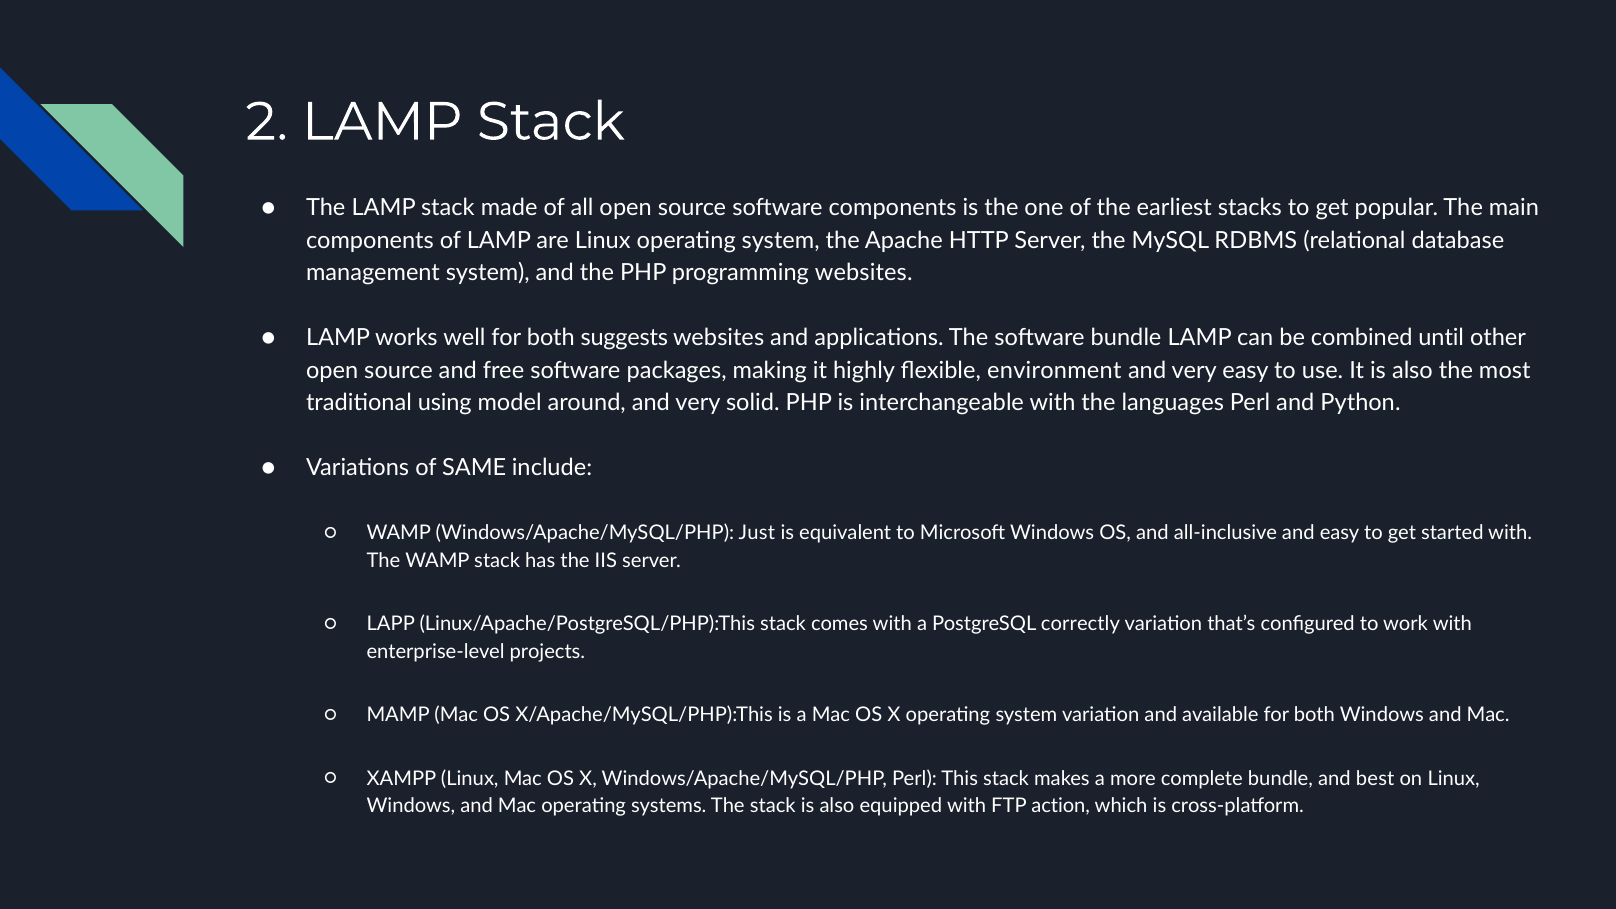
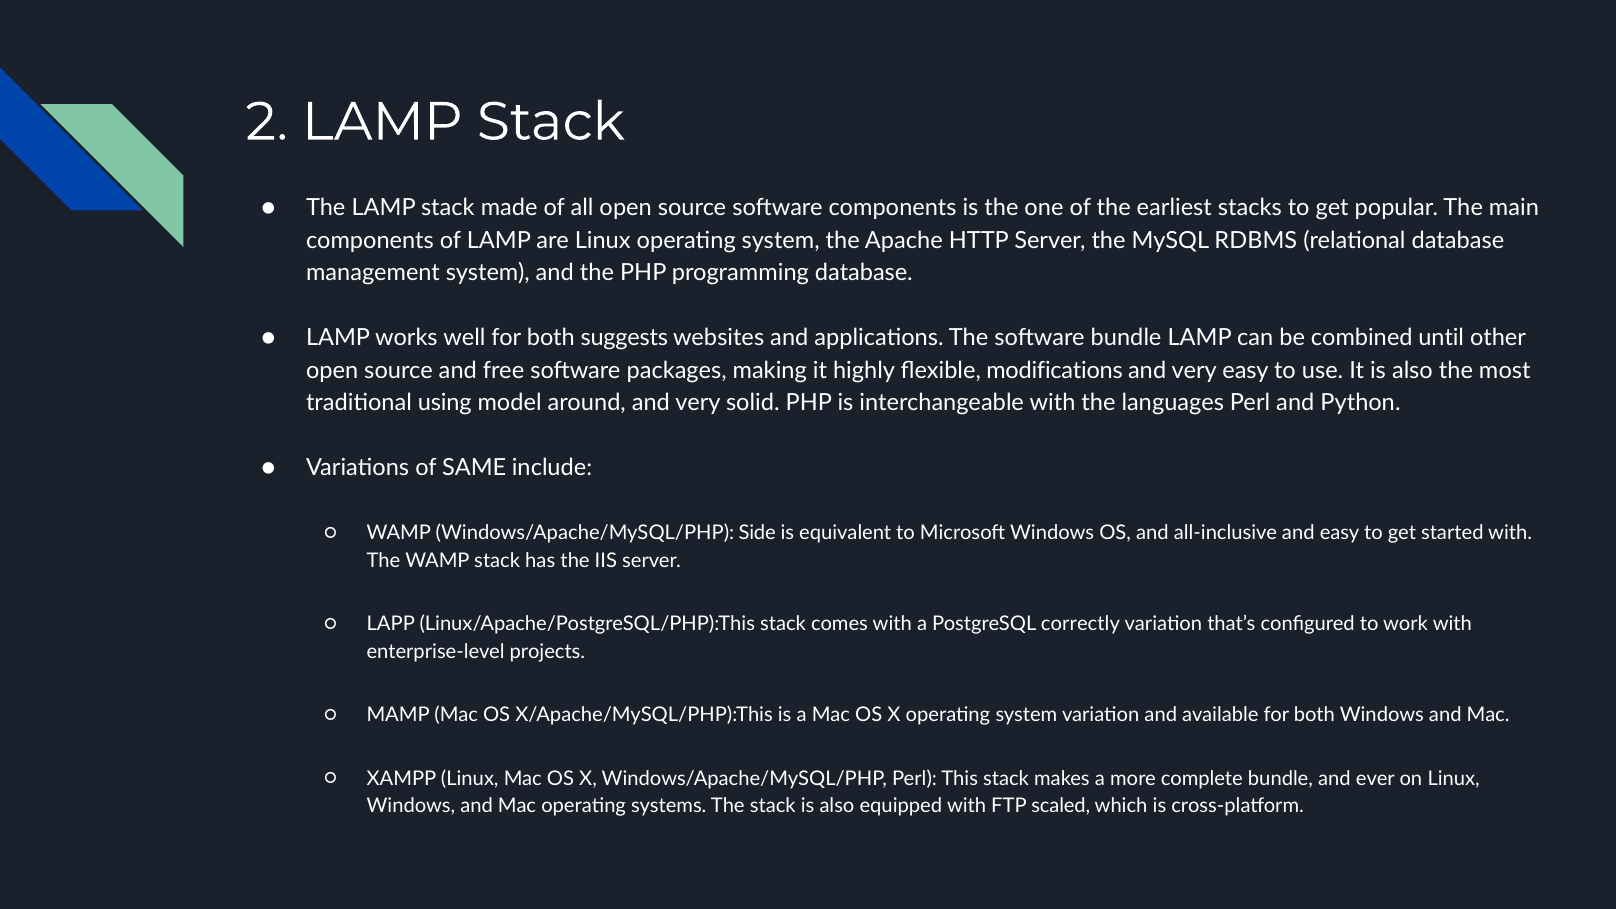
programming websites: websites -> database
environment: environment -> modifications
Just: Just -> Side
best: best -> ever
action: action -> scaled
